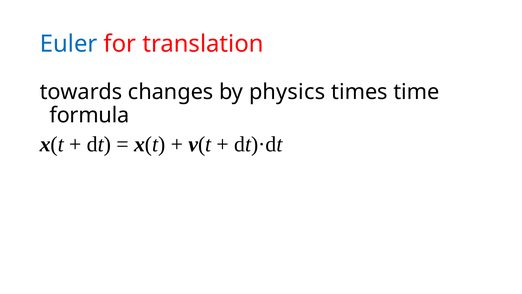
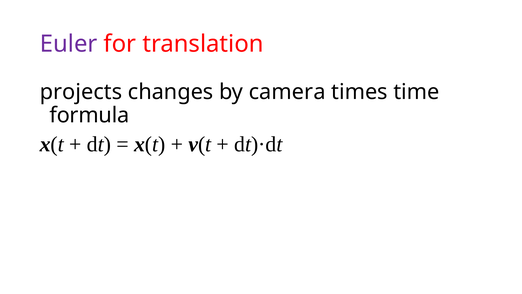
Euler colour: blue -> purple
towards: towards -> projects
physics: physics -> camera
